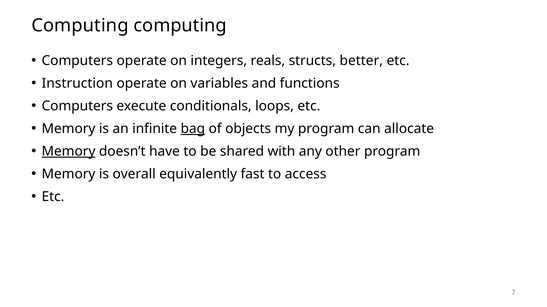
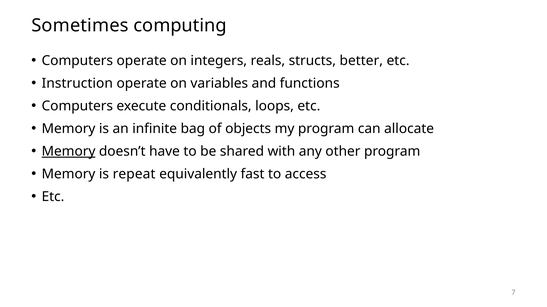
Computing at (80, 26): Computing -> Sometimes
bag underline: present -> none
overall: overall -> repeat
